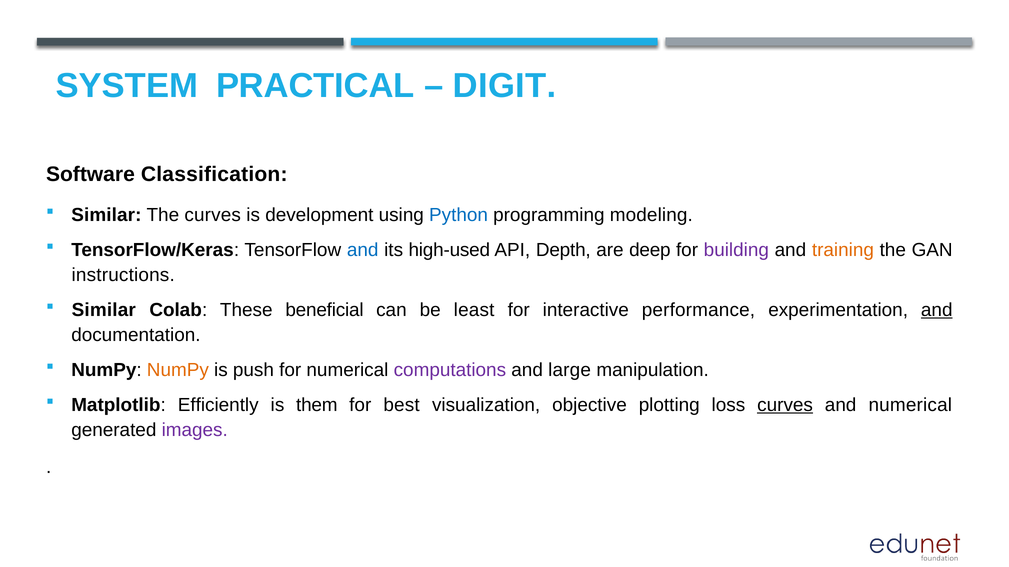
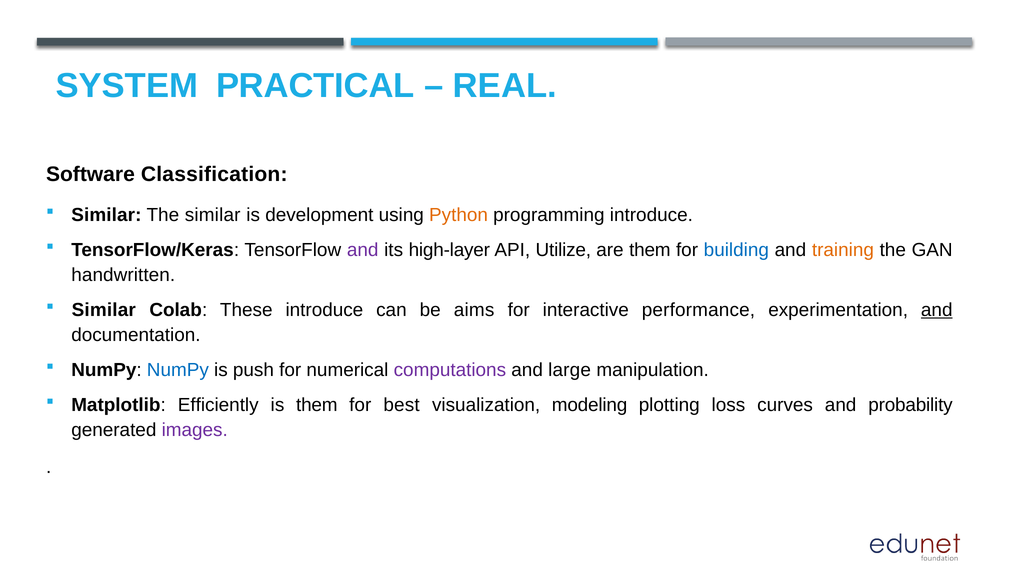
DIGIT: DIGIT -> REAL
The curves: curves -> similar
Python colour: blue -> orange
programming modeling: modeling -> introduce
and at (363, 250) colour: blue -> purple
high-used: high-used -> high-layer
Depth: Depth -> Utilize
are deep: deep -> them
building colour: purple -> blue
instructions: instructions -> handwritten
These beneficial: beneficial -> introduce
least: least -> aims
NumPy at (178, 370) colour: orange -> blue
objective: objective -> modeling
curves at (785, 405) underline: present -> none
and numerical: numerical -> probability
